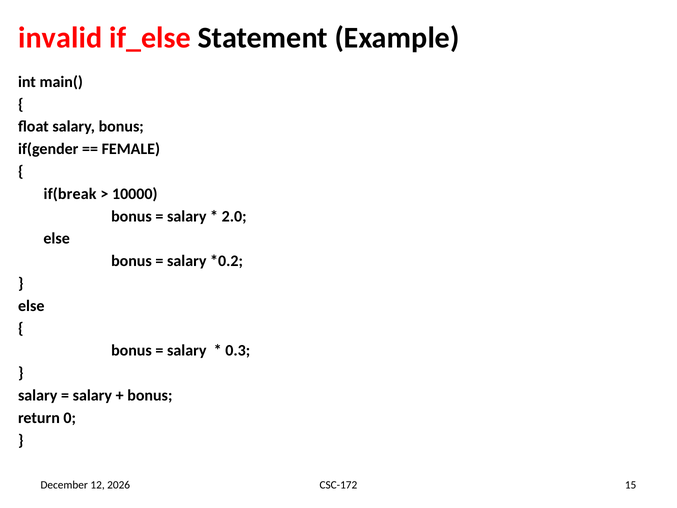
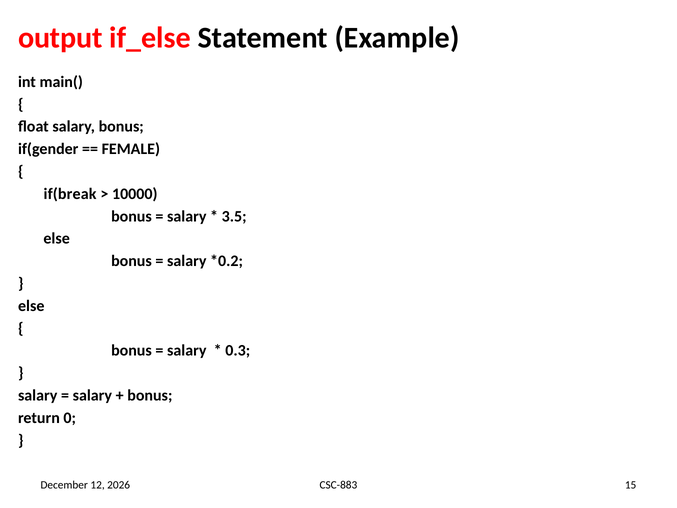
invalid: invalid -> output
2.0: 2.0 -> 3.5
CSC-172: CSC-172 -> CSC-883
